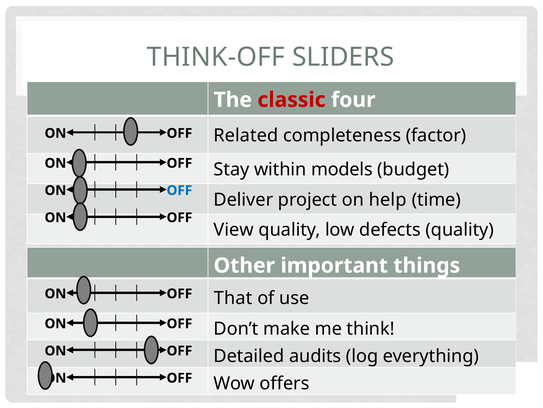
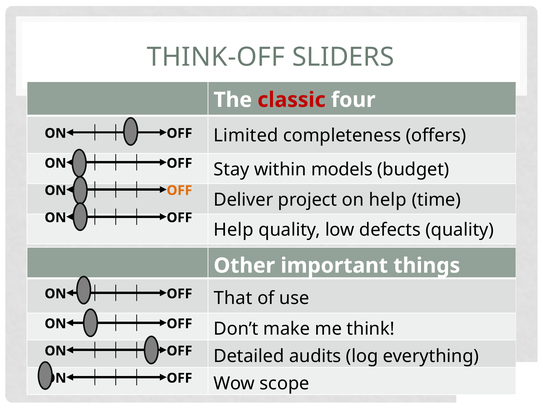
Related: Related -> Limited
factor: factor -> offers
OFF at (179, 190) colour: blue -> orange
View at (234, 230): View -> Help
offers: offers -> scope
